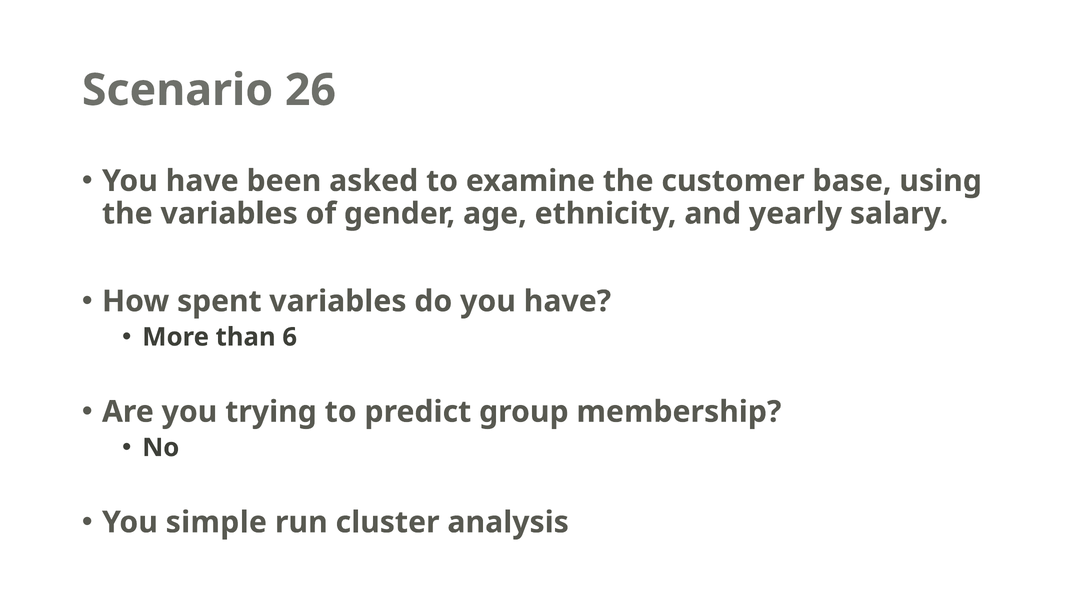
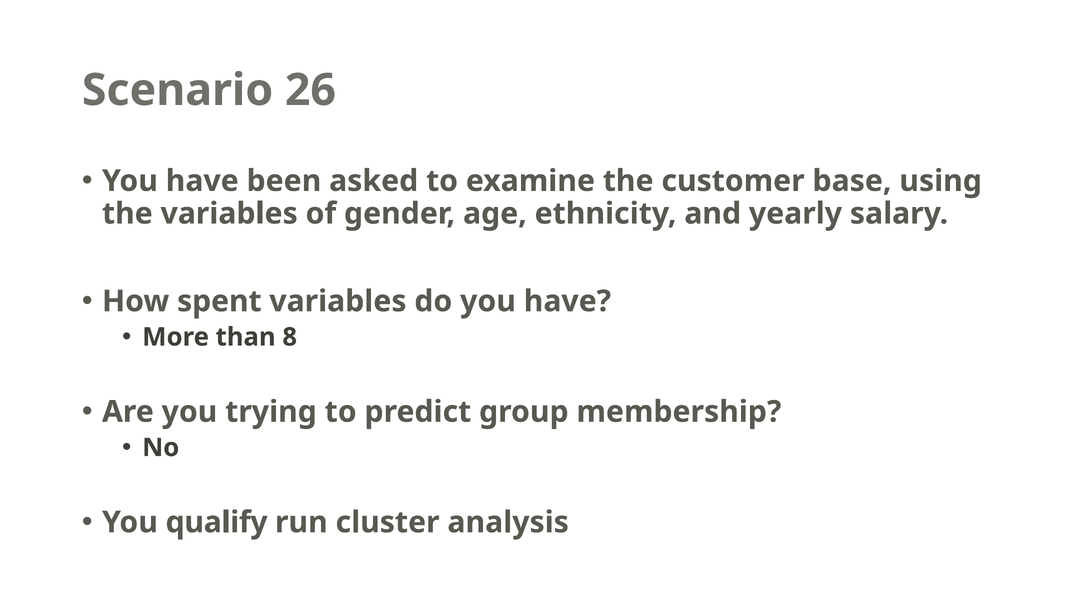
6: 6 -> 8
simple: simple -> qualify
